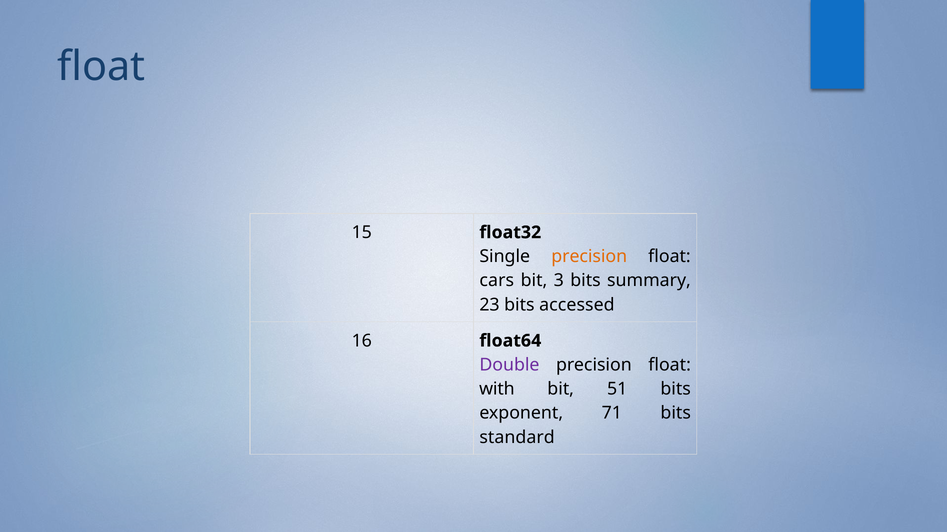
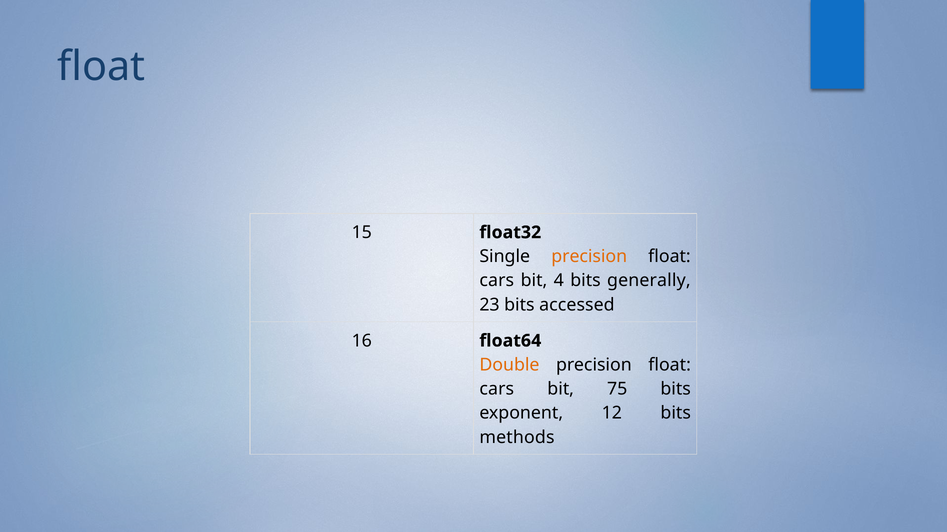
3: 3 -> 4
summary: summary -> generally
Double colour: purple -> orange
with at (497, 389): with -> cars
51: 51 -> 75
71: 71 -> 12
standard: standard -> methods
